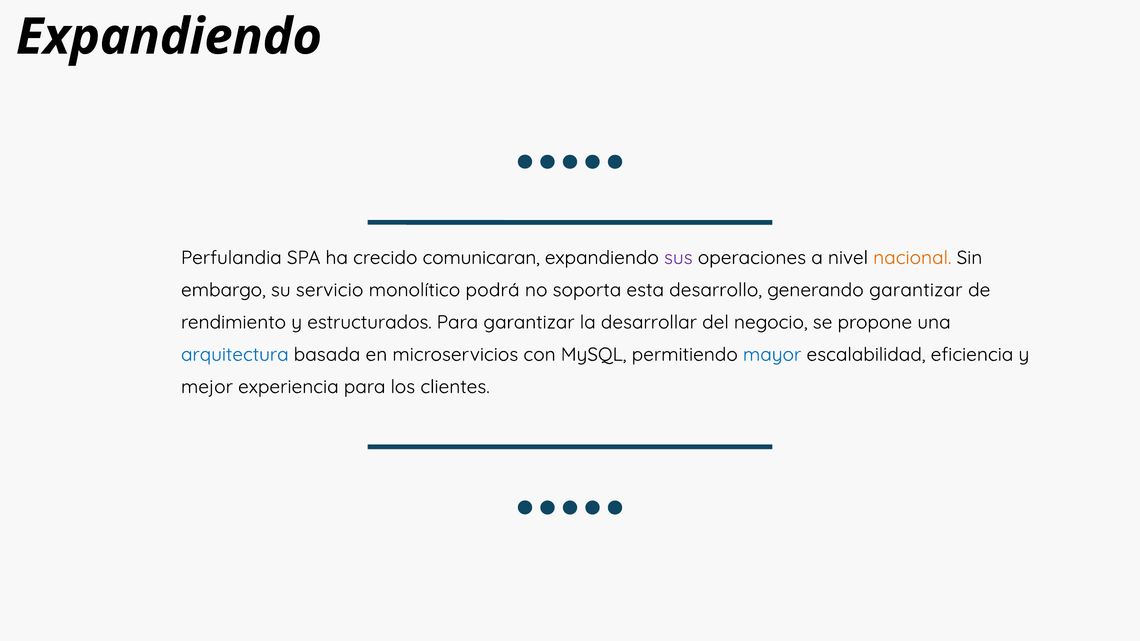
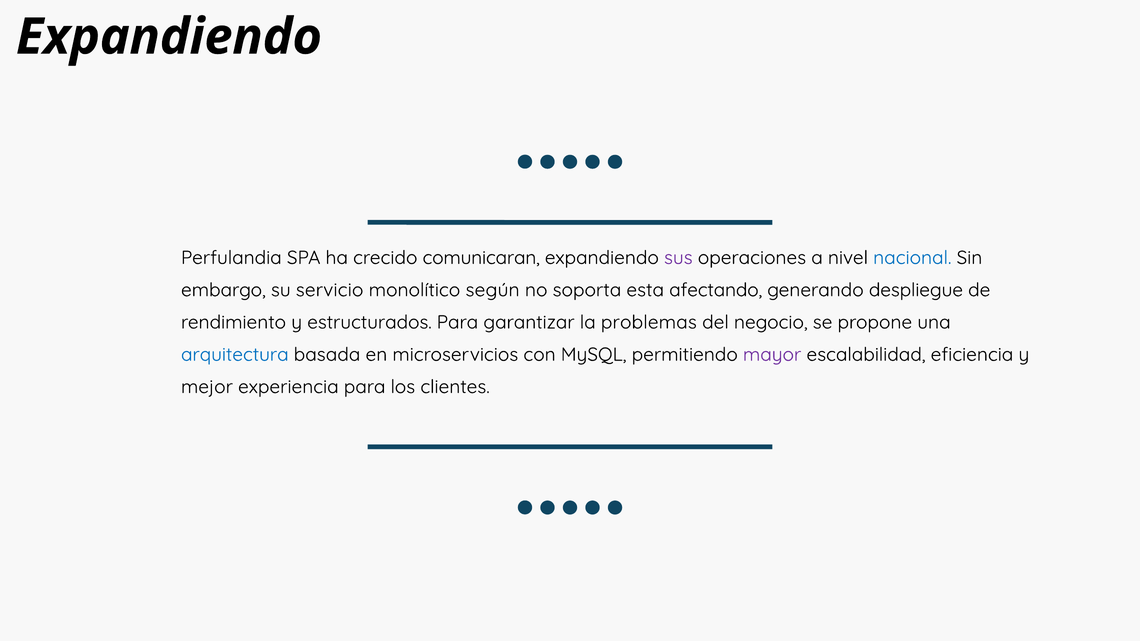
nacional colour: orange -> blue
podrá: podrá -> según
desarrollo: desarrollo -> afectando
generando garantizar: garantizar -> despliegue
desarrollar: desarrollar -> problemas
mayor colour: blue -> purple
